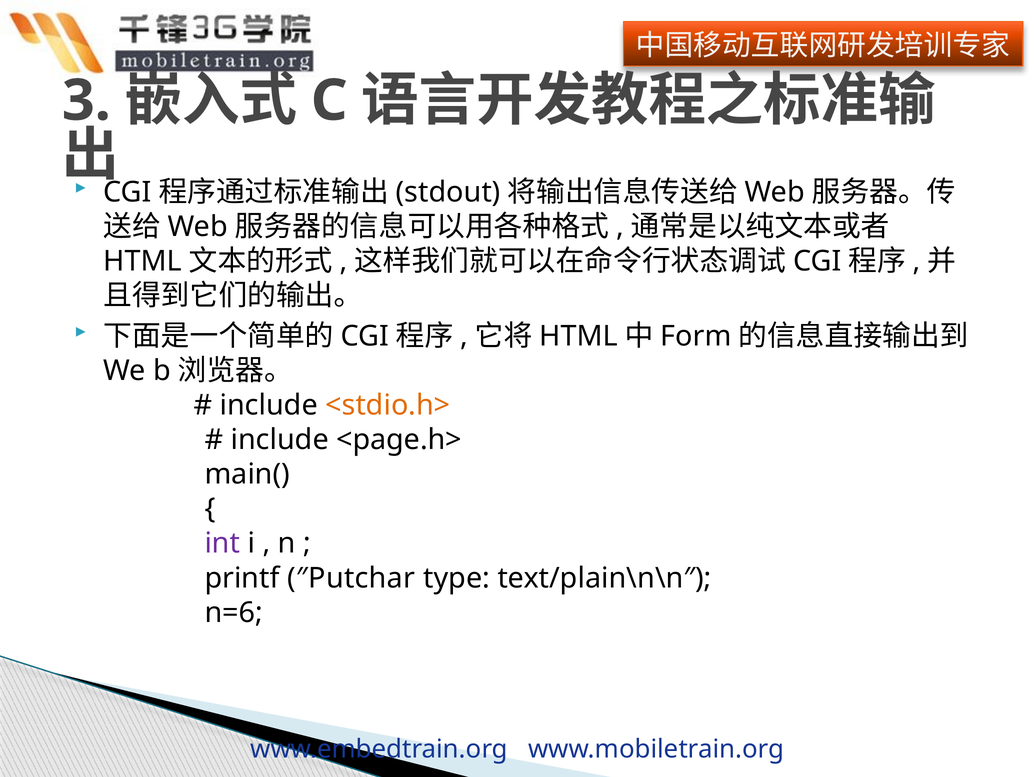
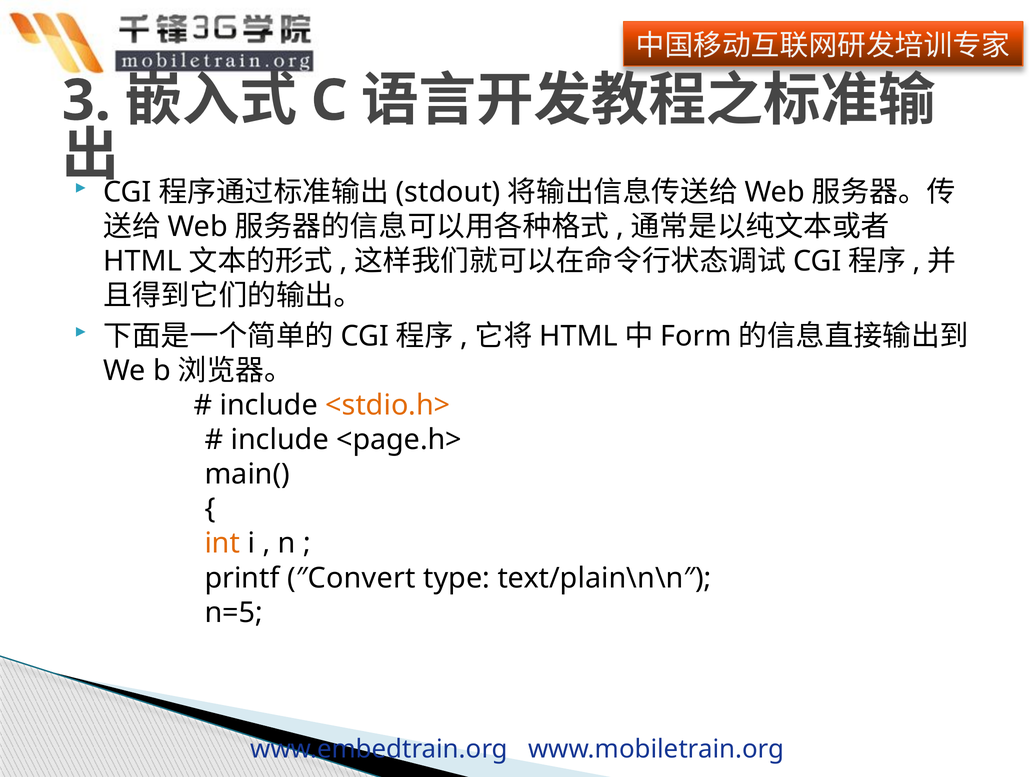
int colour: purple -> orange
″Putchar: ″Putchar -> ″Convert
n=6: n=6 -> n=5
